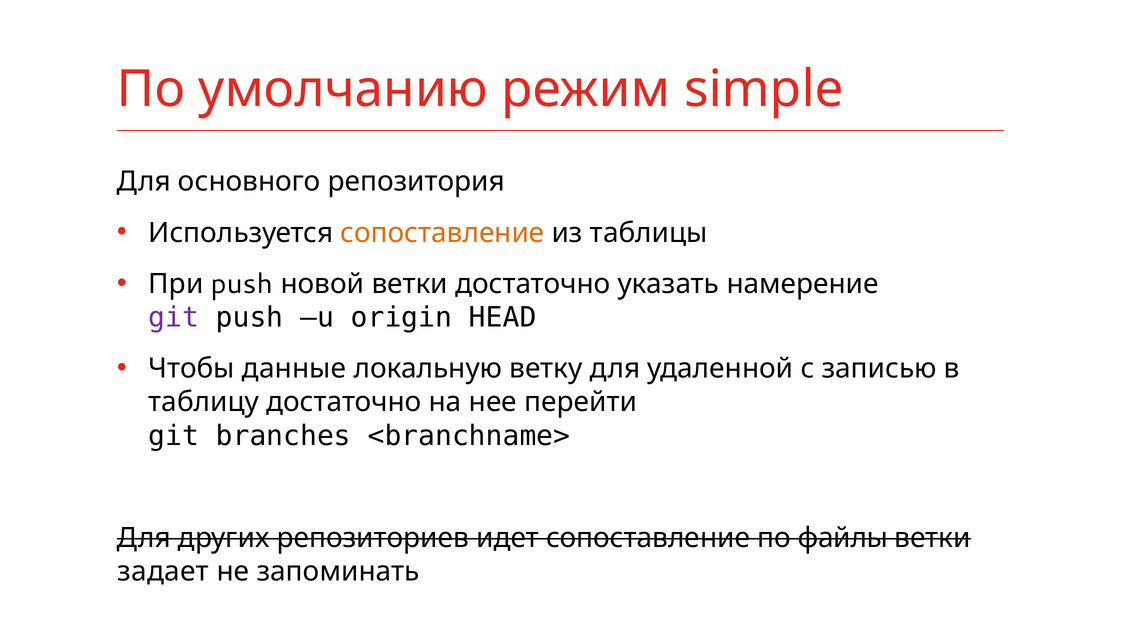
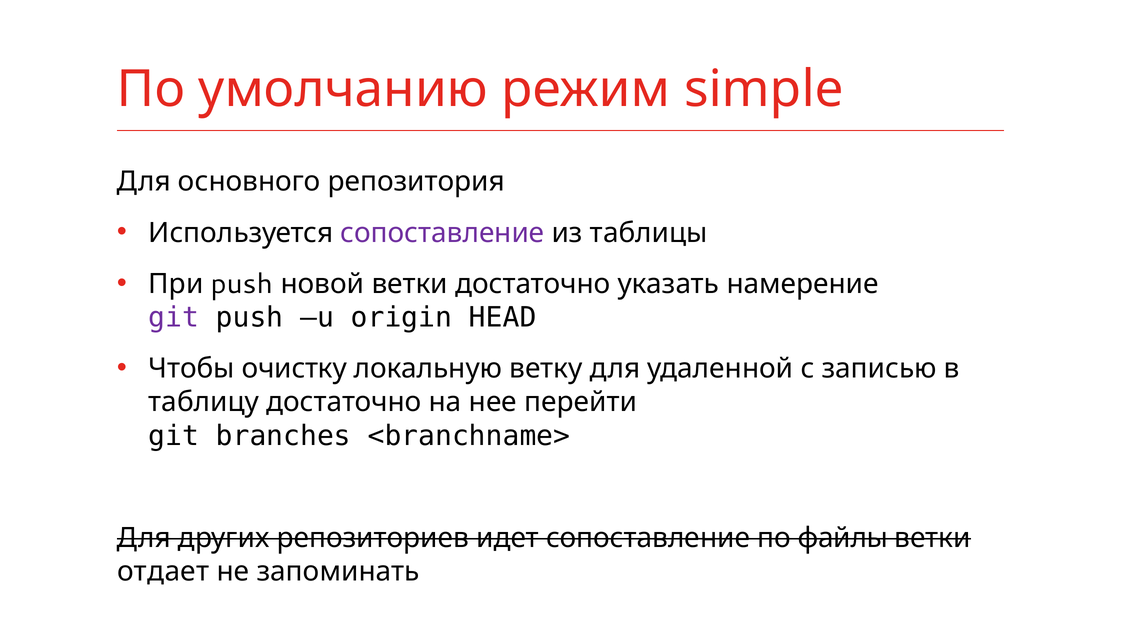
сопоставление at (442, 233) colour: orange -> purple
данные: данные -> очистку
задает: задает -> отдает
